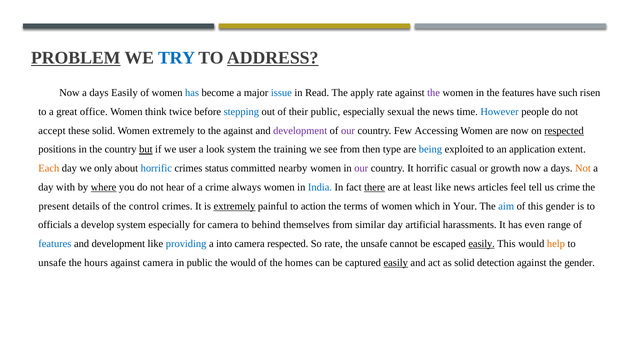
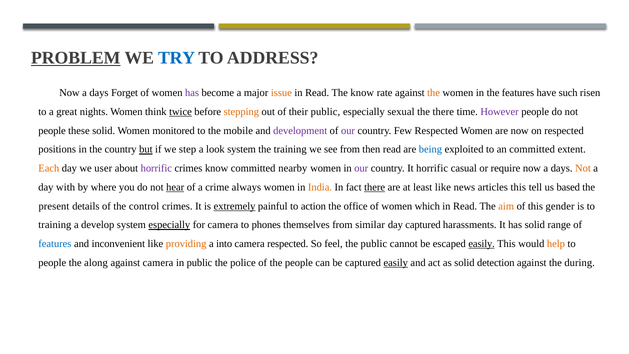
ADDRESS underline: present -> none
days Easily: Easily -> Forget
has at (192, 93) colour: blue -> purple
issue colour: blue -> orange
The apply: apply -> know
the at (434, 93) colour: purple -> orange
office: office -> nights
twice underline: none -> present
stepping colour: blue -> orange
the news: news -> there
However colour: blue -> purple
accept at (52, 131): accept -> people
Women extremely: extremely -> monitored
the against: against -> mobile
Few Accessing: Accessing -> Respected
respected at (564, 131) underline: present -> none
user: user -> step
then type: type -> read
an application: application -> committed
only: only -> user
horrific at (156, 168) colour: blue -> purple
crimes status: status -> know
growth: growth -> require
where underline: present -> none
hear underline: none -> present
India colour: blue -> orange
articles feel: feel -> this
us crime: crime -> based
terms: terms -> office
Your at (465, 206): Your -> Read
aim colour: blue -> orange
officials at (55, 225): officials -> training
especially at (169, 225) underline: none -> present
behind: behind -> phones
day artificial: artificial -> captured
has even: even -> solid
development at (118, 244): development -> inconvenient
providing colour: blue -> orange
So rate: rate -> feel
the unsafe: unsafe -> public
unsafe at (52, 263): unsafe -> people
hours: hours -> along
the would: would -> police
the homes: homes -> people
the gender: gender -> during
